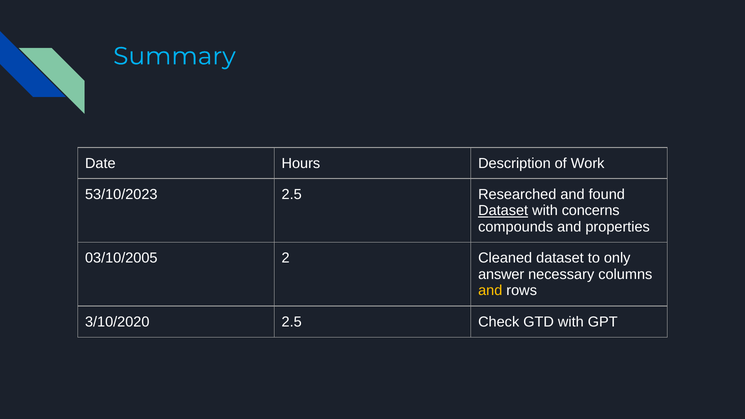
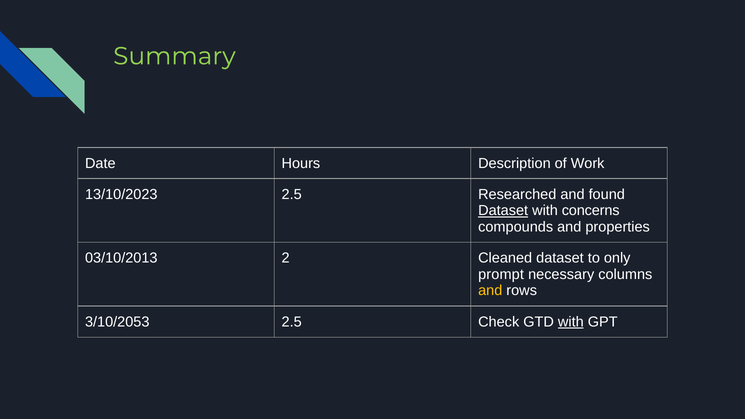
Summary colour: light blue -> light green
53/10/2023: 53/10/2023 -> 13/10/2023
03/10/2005: 03/10/2005 -> 03/10/2013
answer: answer -> prompt
3/10/2020: 3/10/2020 -> 3/10/2053
with at (571, 322) underline: none -> present
